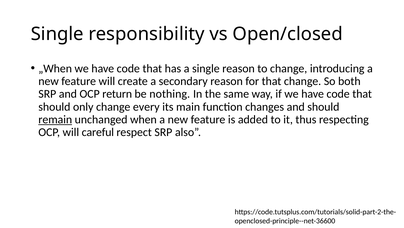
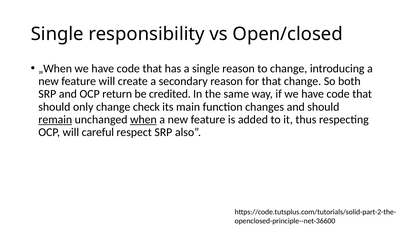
nothing: nothing -> credited
every: every -> check
when underline: none -> present
